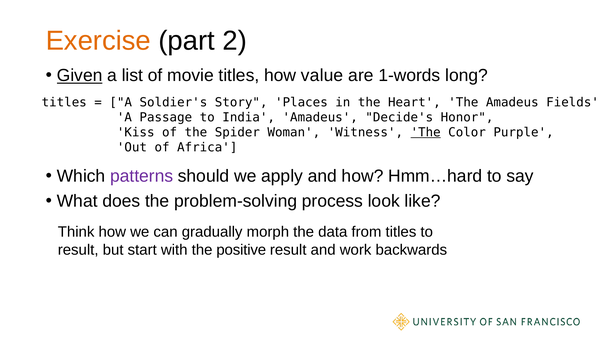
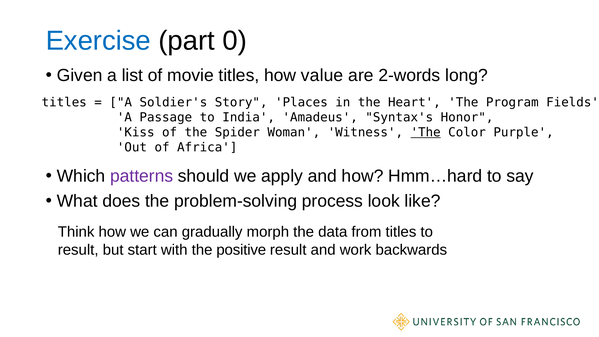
Exercise colour: orange -> blue
2: 2 -> 0
Given underline: present -> none
1-words: 1-words -> 2-words
The Amadeus: Amadeus -> Program
Decide's: Decide's -> Syntax's
